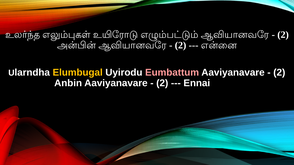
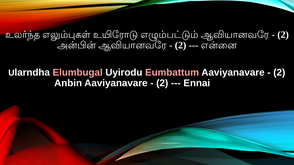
Elumbugal colour: yellow -> pink
